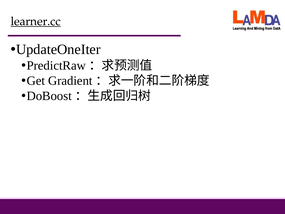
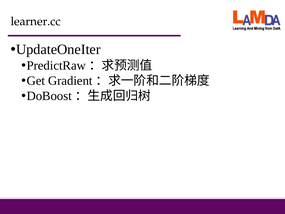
learner.cc underline: present -> none
